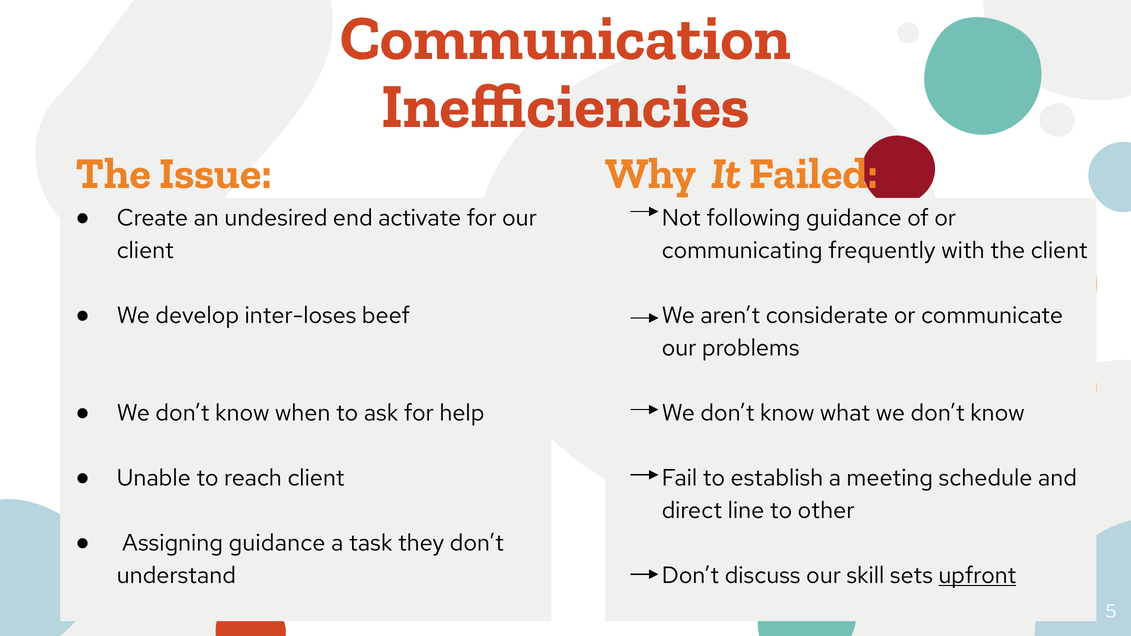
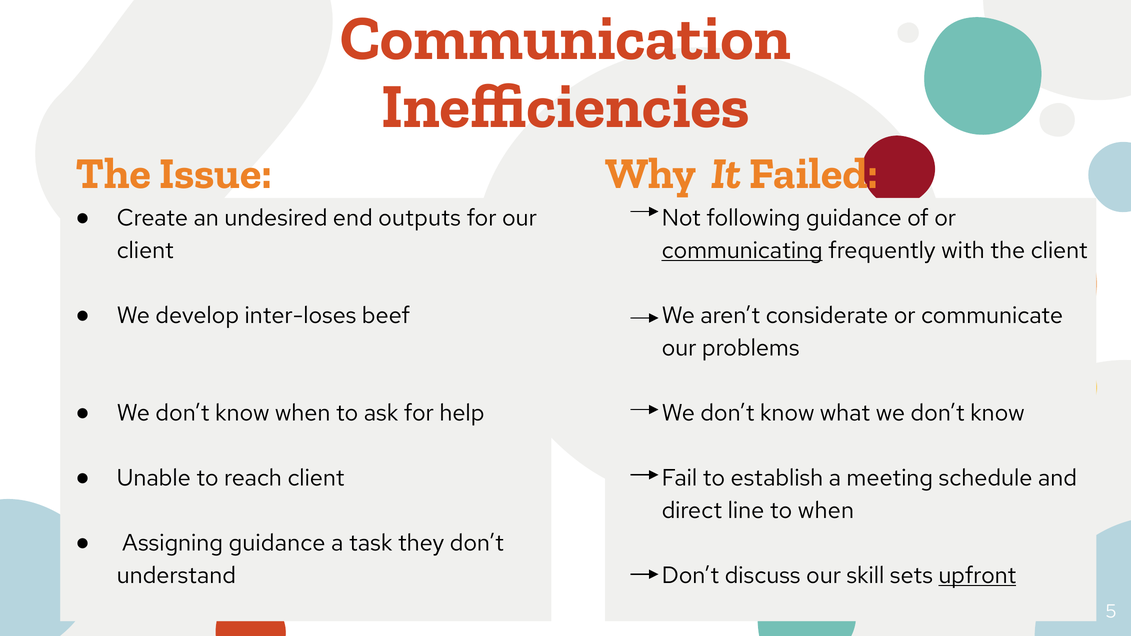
activate: activate -> outputs
communicating underline: none -> present
to other: other -> when
